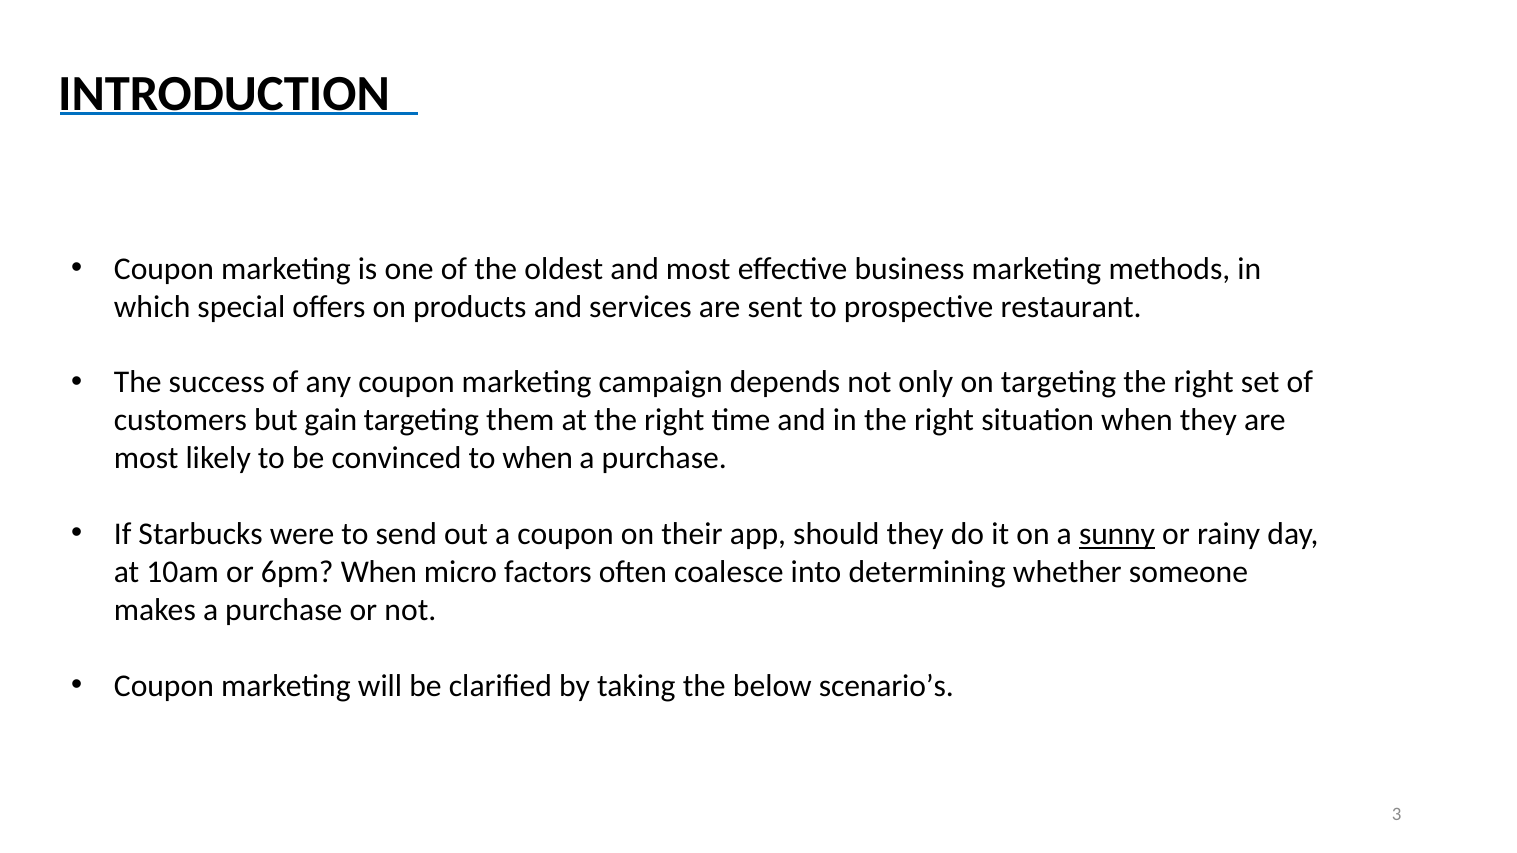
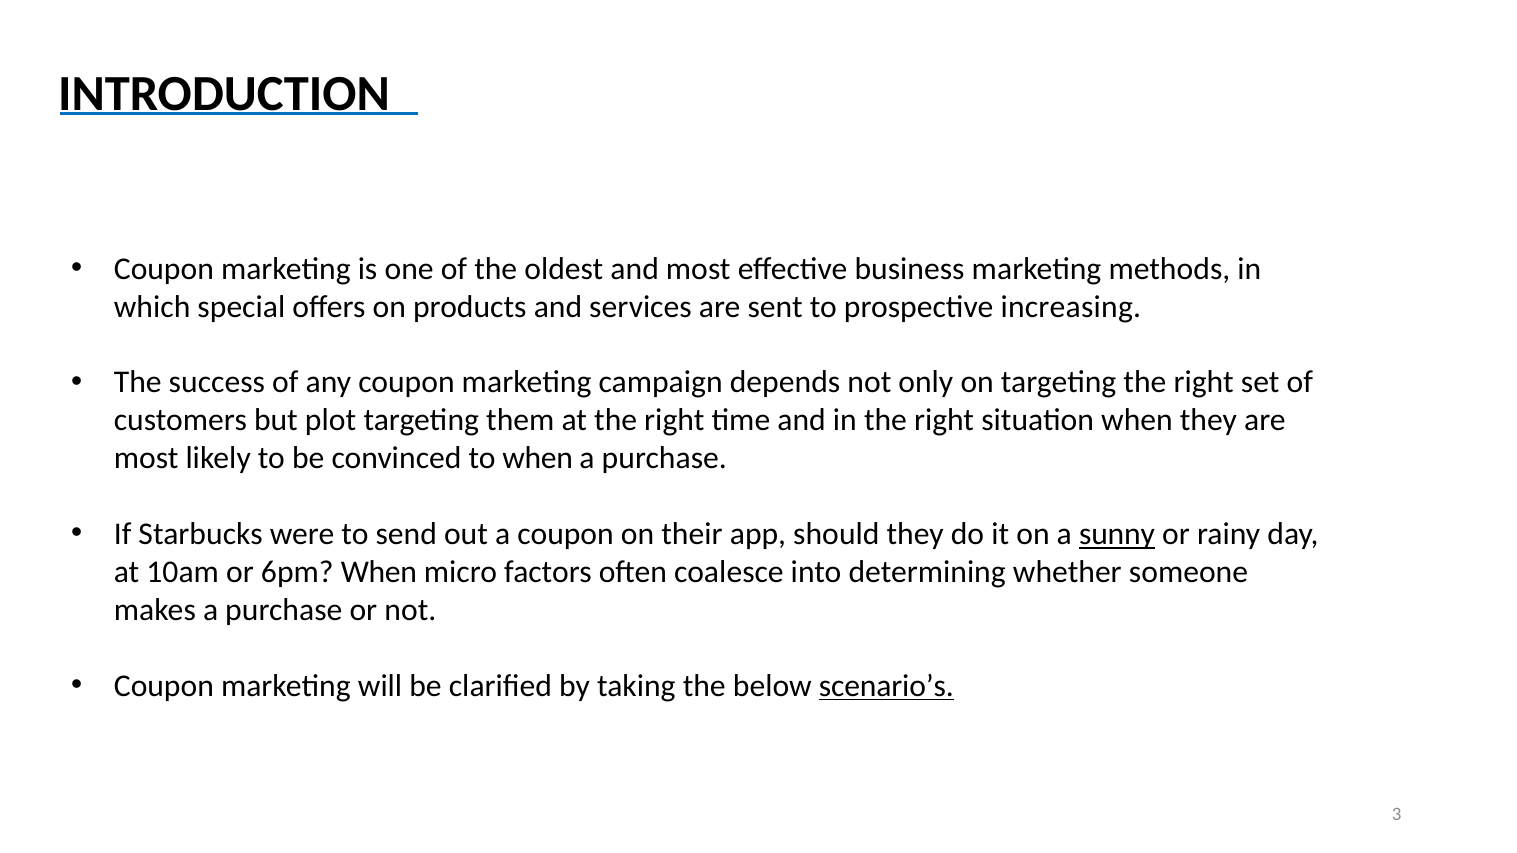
restaurant: restaurant -> increasing
gain: gain -> plot
scenario’s underline: none -> present
